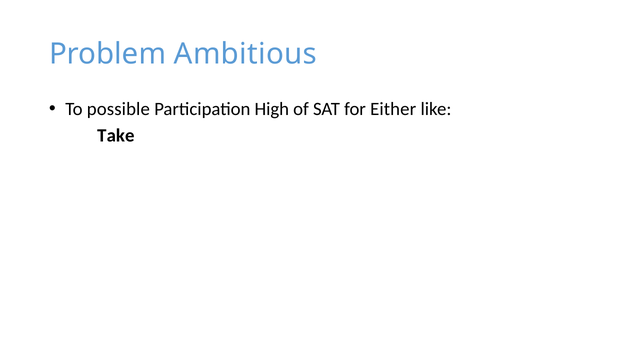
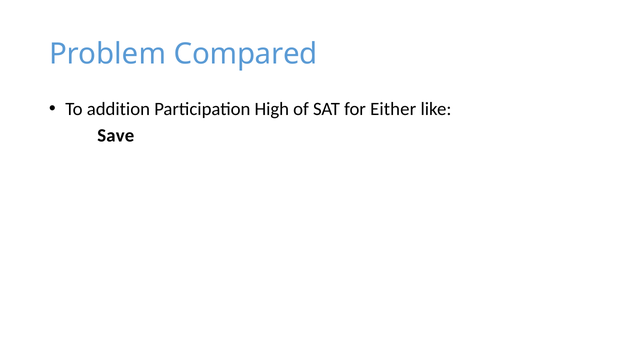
Ambitious: Ambitious -> Compared
possible: possible -> addition
Take: Take -> Save
